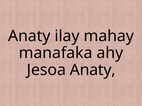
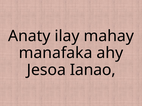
Jesoa Anaty: Anaty -> Ianao
